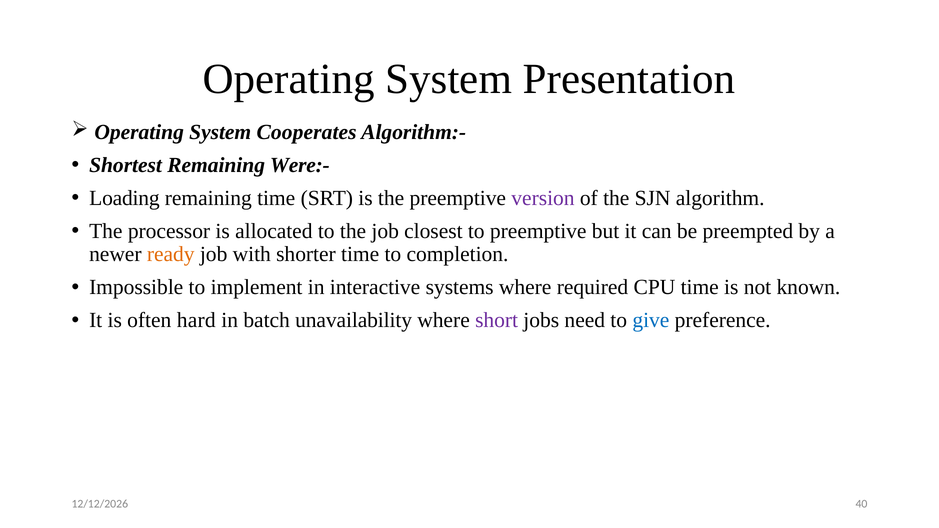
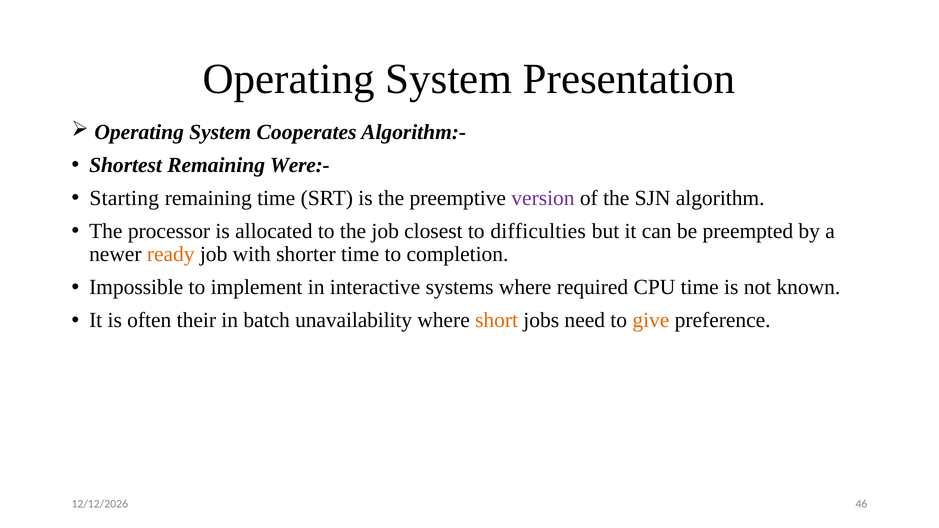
Loading: Loading -> Starting
to preemptive: preemptive -> difficulties
hard: hard -> their
short colour: purple -> orange
give colour: blue -> orange
40: 40 -> 46
